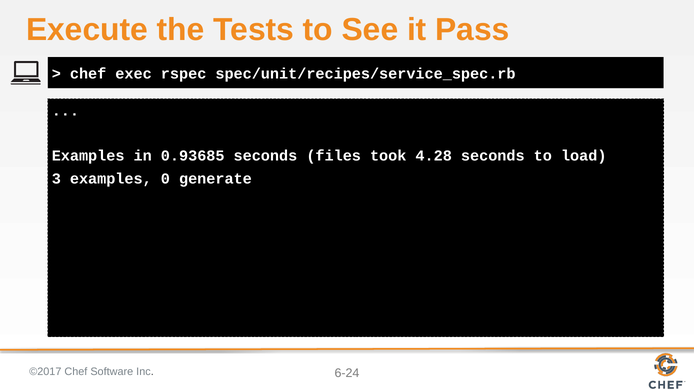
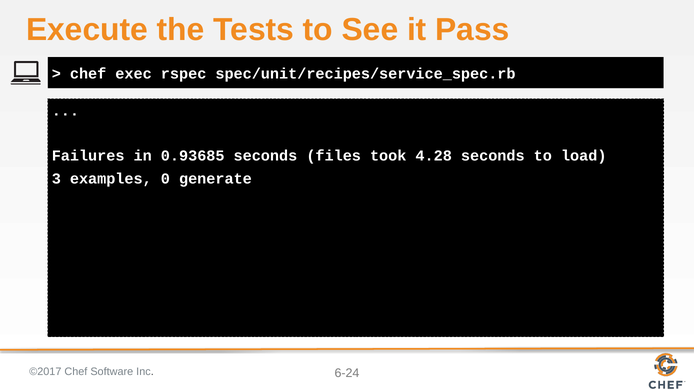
Examples at (88, 156): Examples -> Failures
